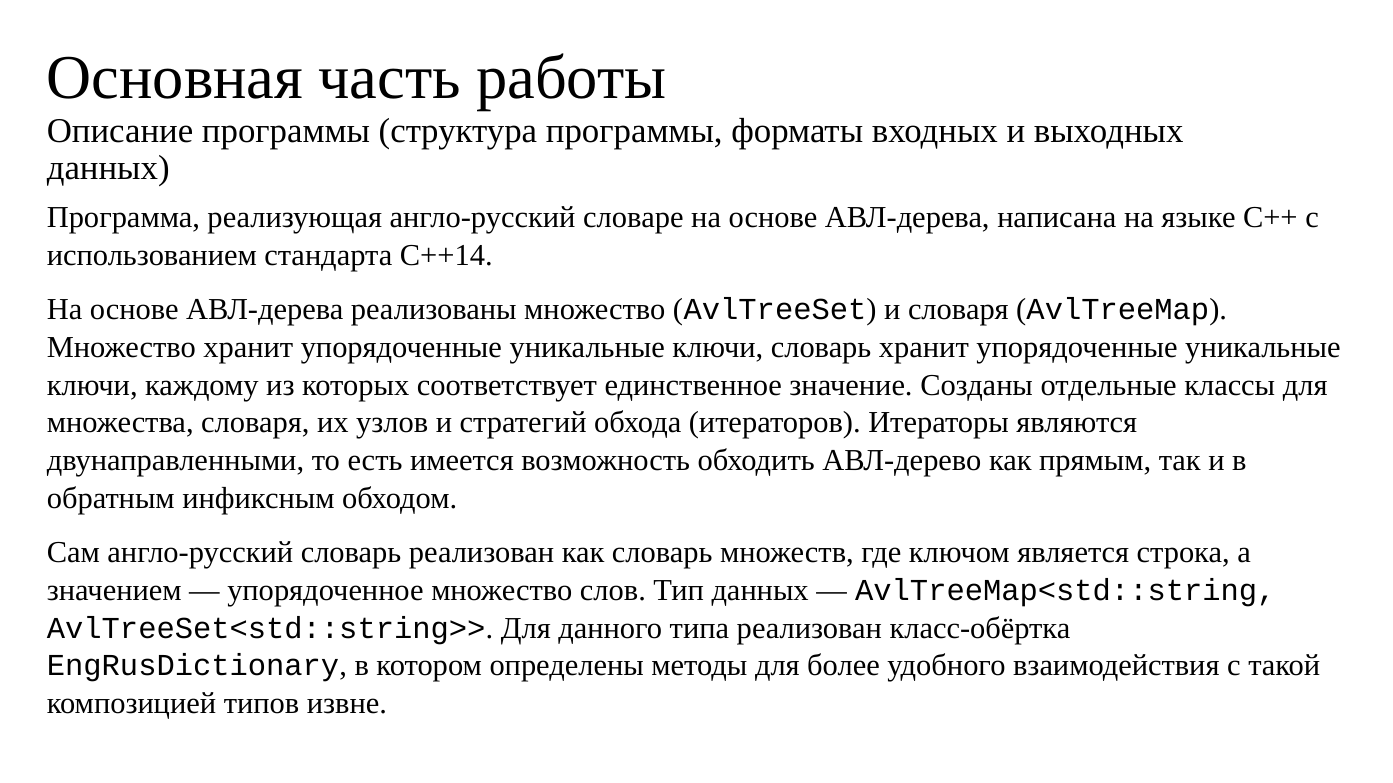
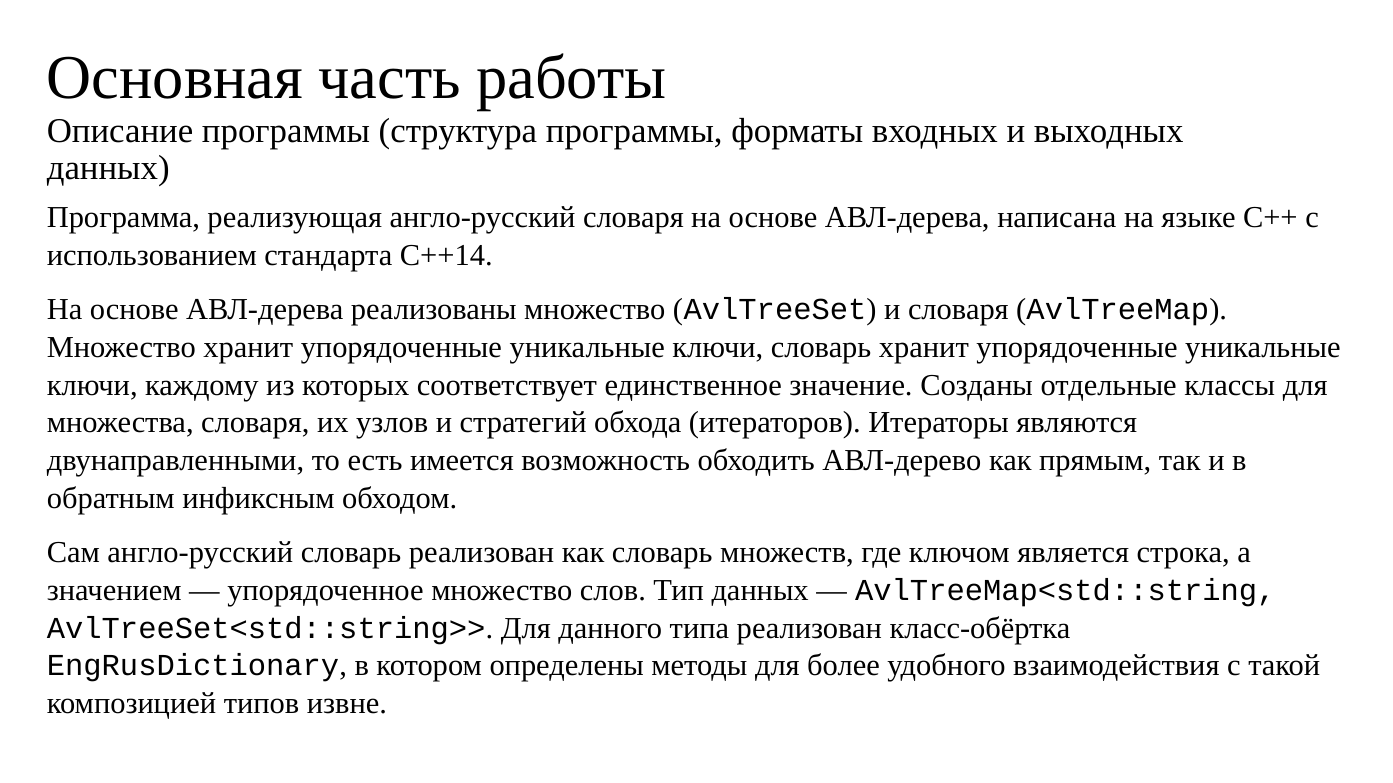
англо-русский словаре: словаре -> словаря
